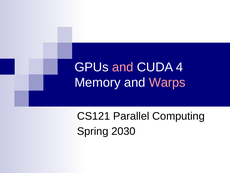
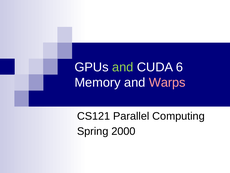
and at (123, 67) colour: pink -> light green
4: 4 -> 6
2030: 2030 -> 2000
